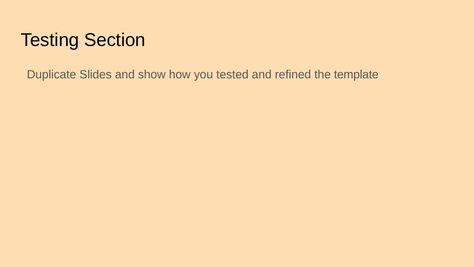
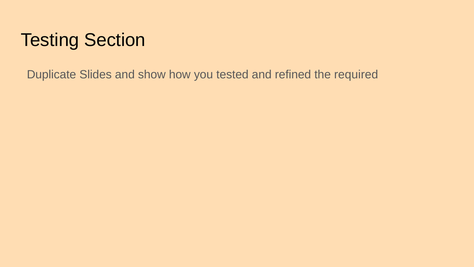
template: template -> required
